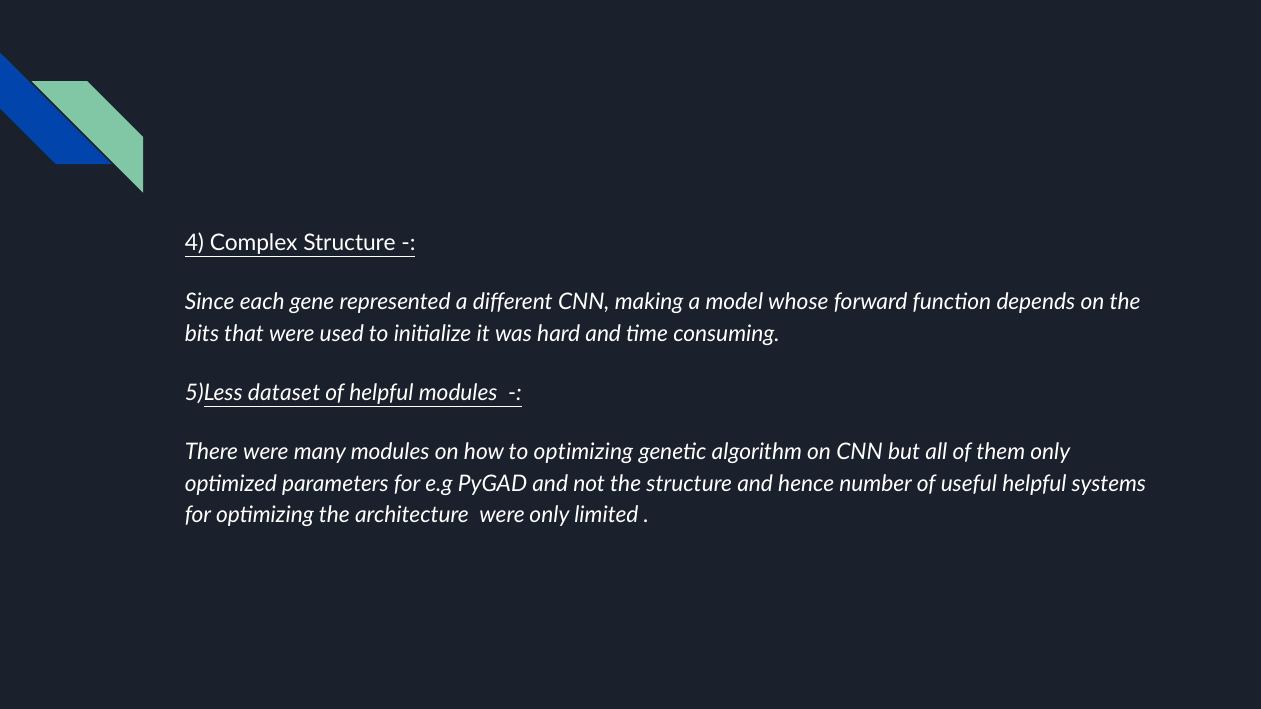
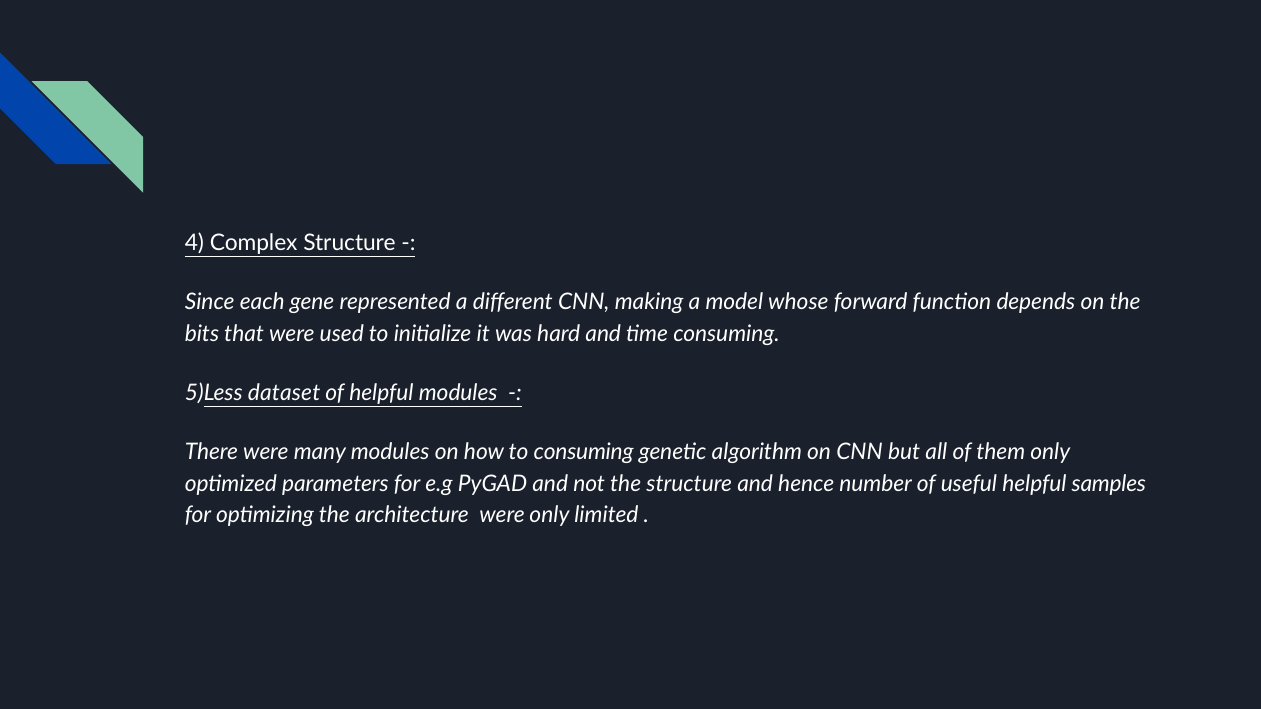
to optimizing: optimizing -> consuming
systems: systems -> samples
